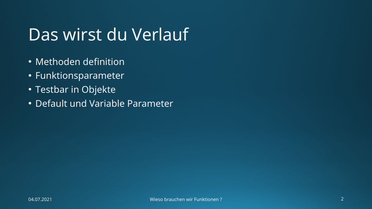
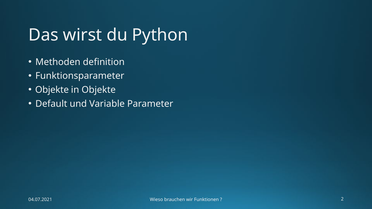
Verlauf: Verlauf -> Python
Testbar at (52, 90): Testbar -> Objekte
